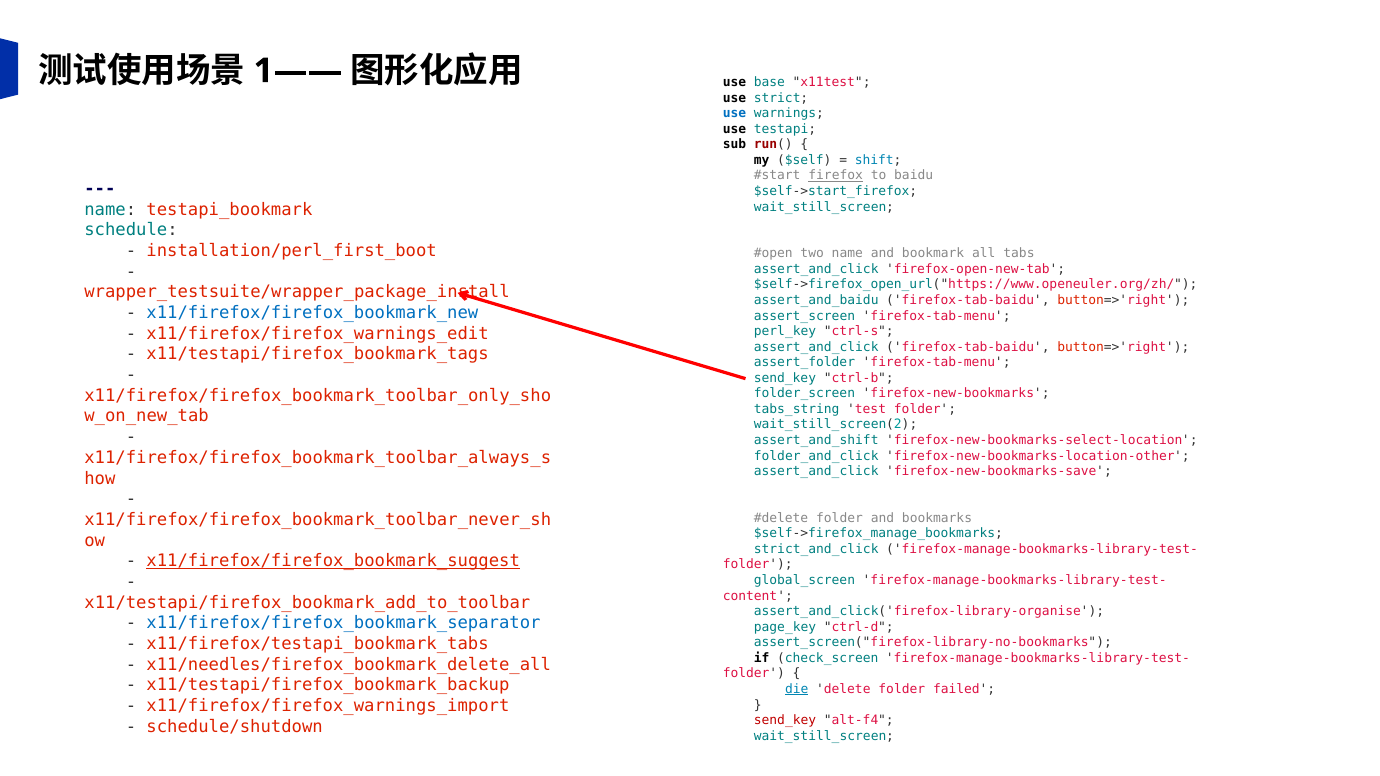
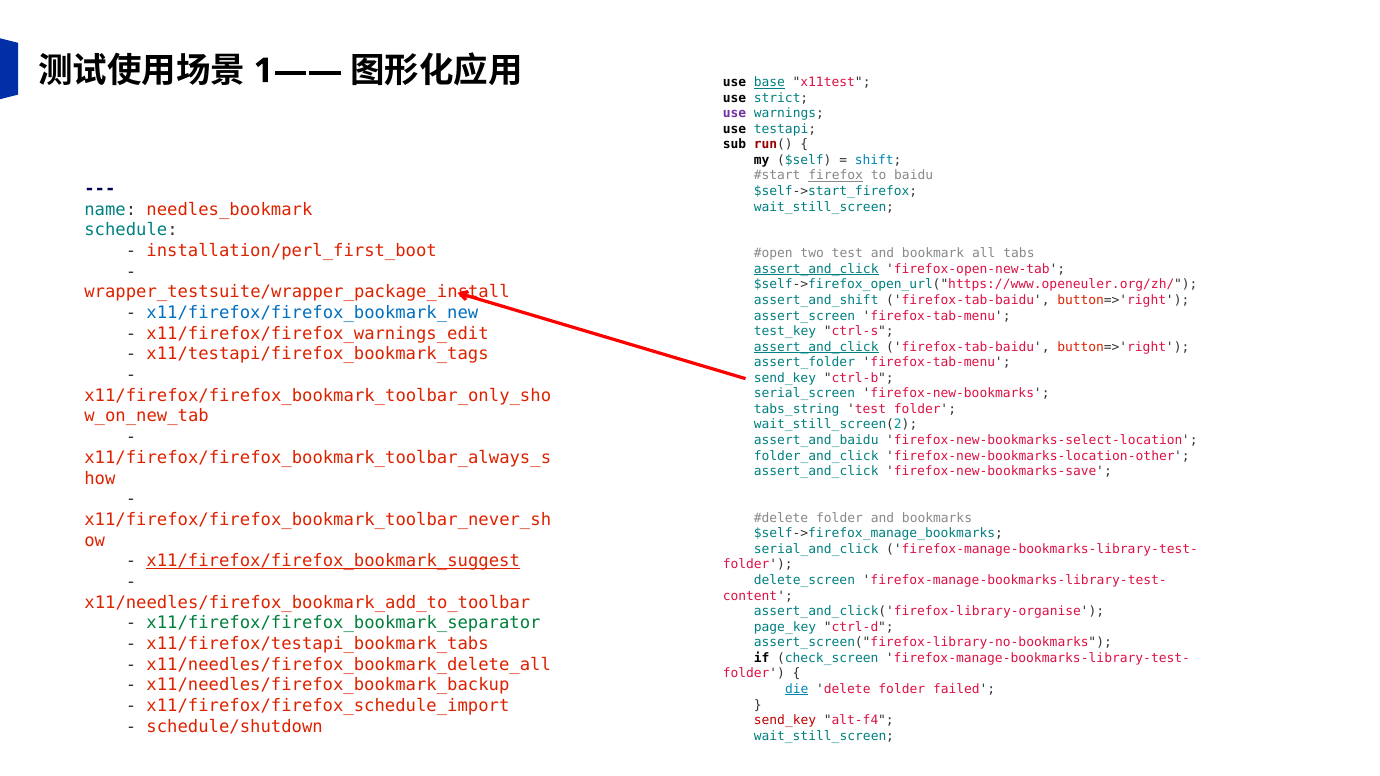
base underline: none -> present
use at (734, 113) colour: blue -> purple
testapi_bookmark: testapi_bookmark -> needles_bookmark
two name: name -> test
assert_and_click at (816, 269) underline: none -> present
assert_and_baidu: assert_and_baidu -> assert_and_shift
perl_key: perl_key -> test_key
assert_and_click at (816, 347) underline: none -> present
folder_screen: folder_screen -> serial_screen
assert_and_shift: assert_and_shift -> assert_and_baidu
strict_and_click: strict_and_click -> serial_and_click
global_screen: global_screen -> delete_screen
x11/testapi/firefox_bookmark_add_to_toolbar: x11/testapi/firefox_bookmark_add_to_toolbar -> x11/needles/firefox_bookmark_add_to_toolbar
x11/firefox/firefox_bookmark_separator colour: blue -> green
x11/testapi/firefox_bookmark_backup: x11/testapi/firefox_bookmark_backup -> x11/needles/firefox_bookmark_backup
x11/firefox/firefox_warnings_import: x11/firefox/firefox_warnings_import -> x11/firefox/firefox_schedule_import
